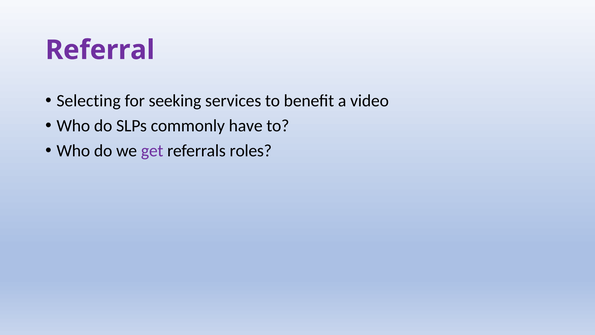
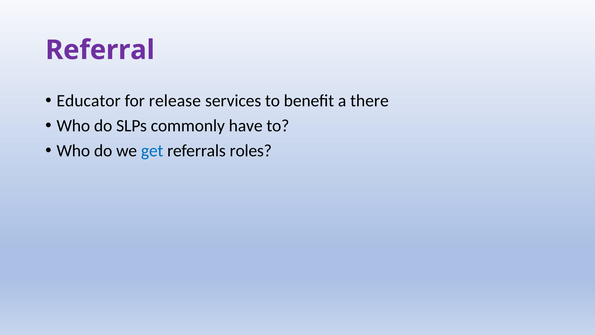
Selecting: Selecting -> Educator
seeking: seeking -> release
video: video -> there
get colour: purple -> blue
